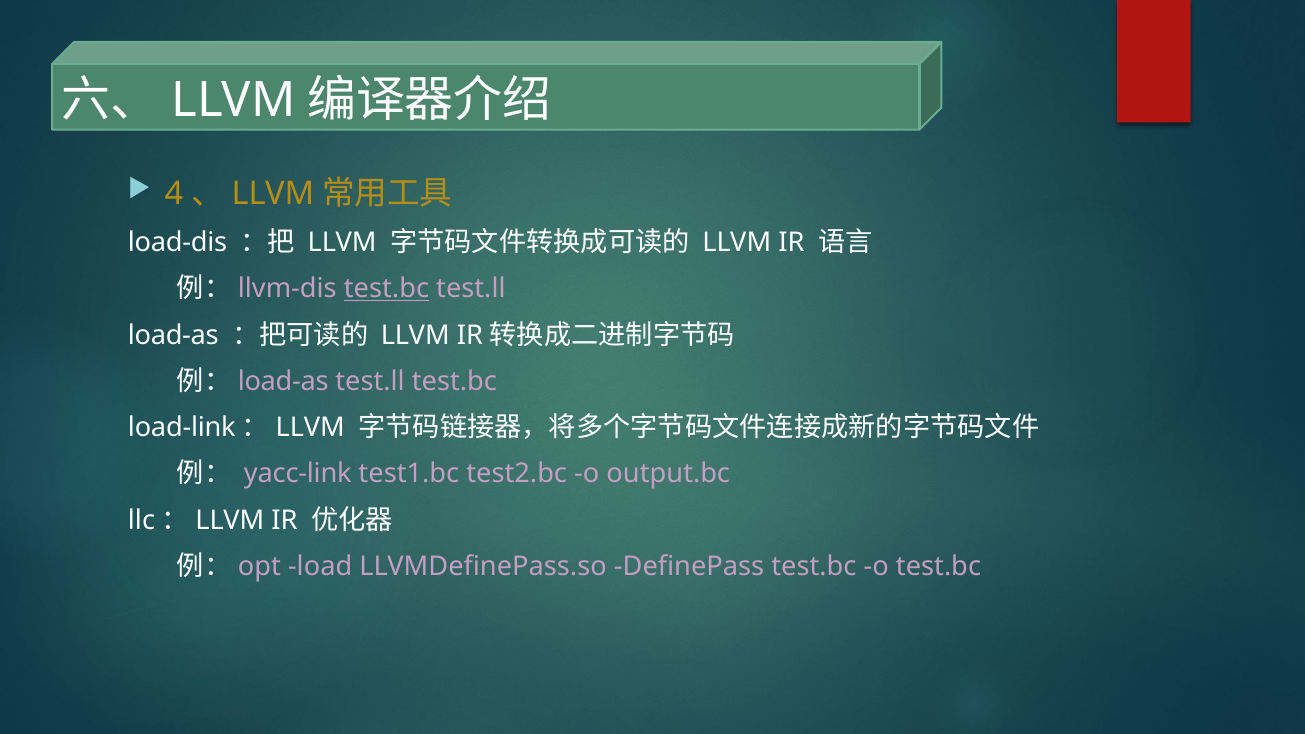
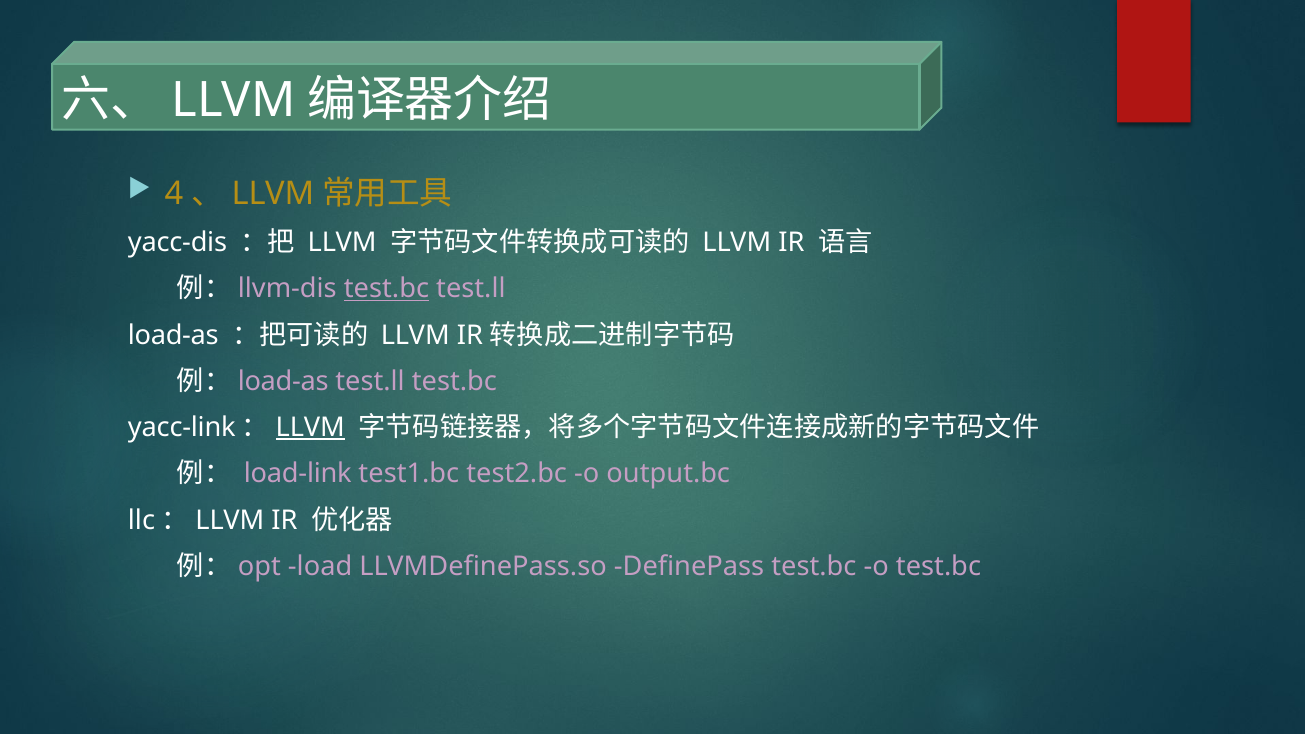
load-dis: load-dis -> yacc-dis
load-link: load-link -> yacc-link
LLVM at (310, 428) underline: none -> present
yacc-link: yacc-link -> load-link
